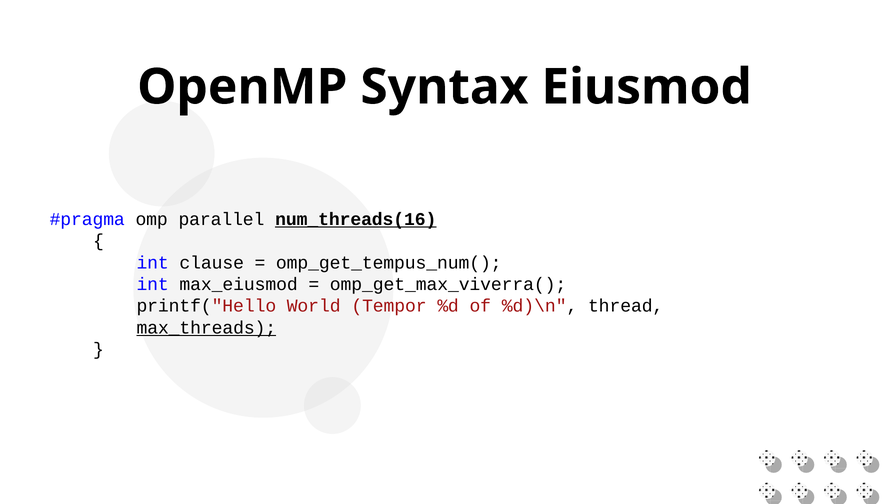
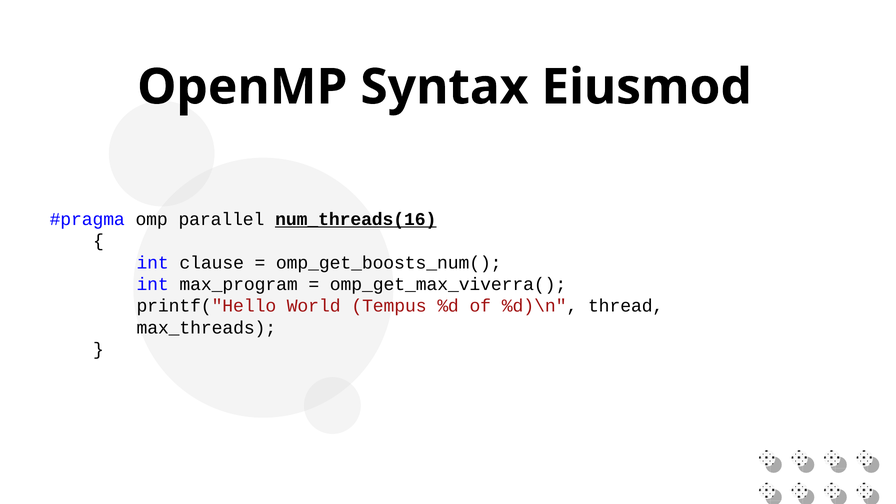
omp_get_tempus_num(: omp_get_tempus_num( -> omp_get_boosts_num(
max_eiusmod: max_eiusmod -> max_program
Tempor: Tempor -> Tempus
max_threads underline: present -> none
